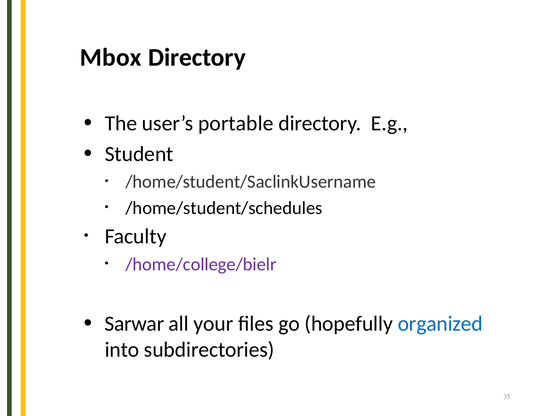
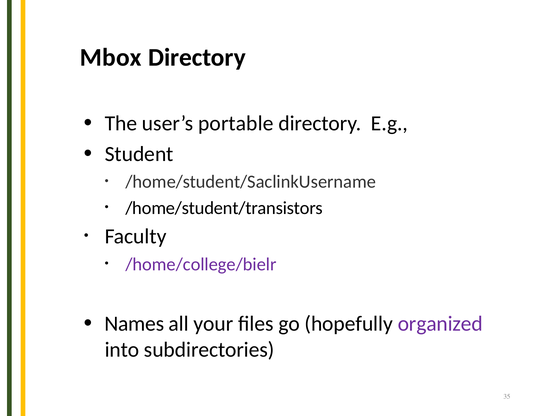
/home/student/schedules: /home/student/schedules -> /home/student/transistors
Sarwar: Sarwar -> Names
organized colour: blue -> purple
